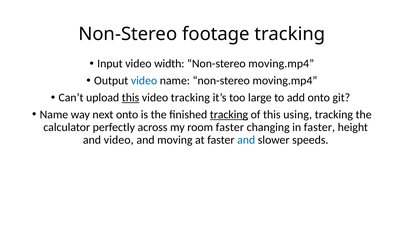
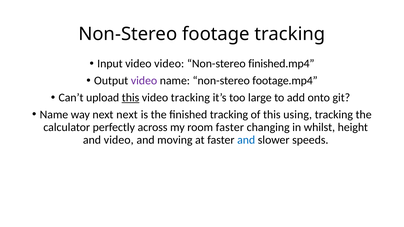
video width: width -> video
moving.mp4 at (281, 64): moving.mp4 -> finished.mp4
video at (144, 81) colour: blue -> purple
name non-stereo moving.mp4: moving.mp4 -> footage.mp4
next onto: onto -> next
tracking at (229, 115) underline: present -> none
in faster: faster -> whilst
